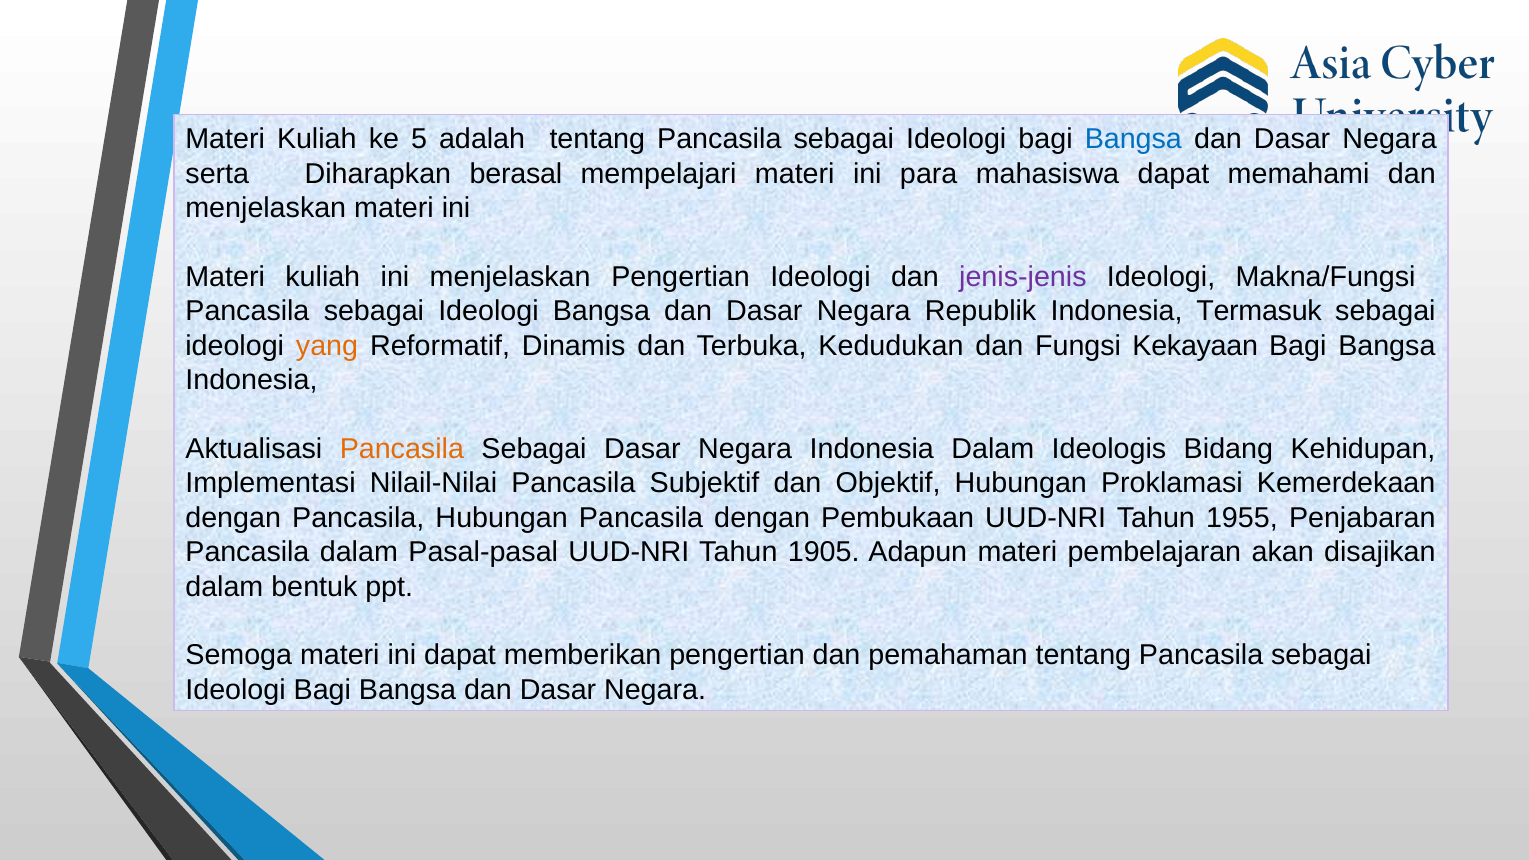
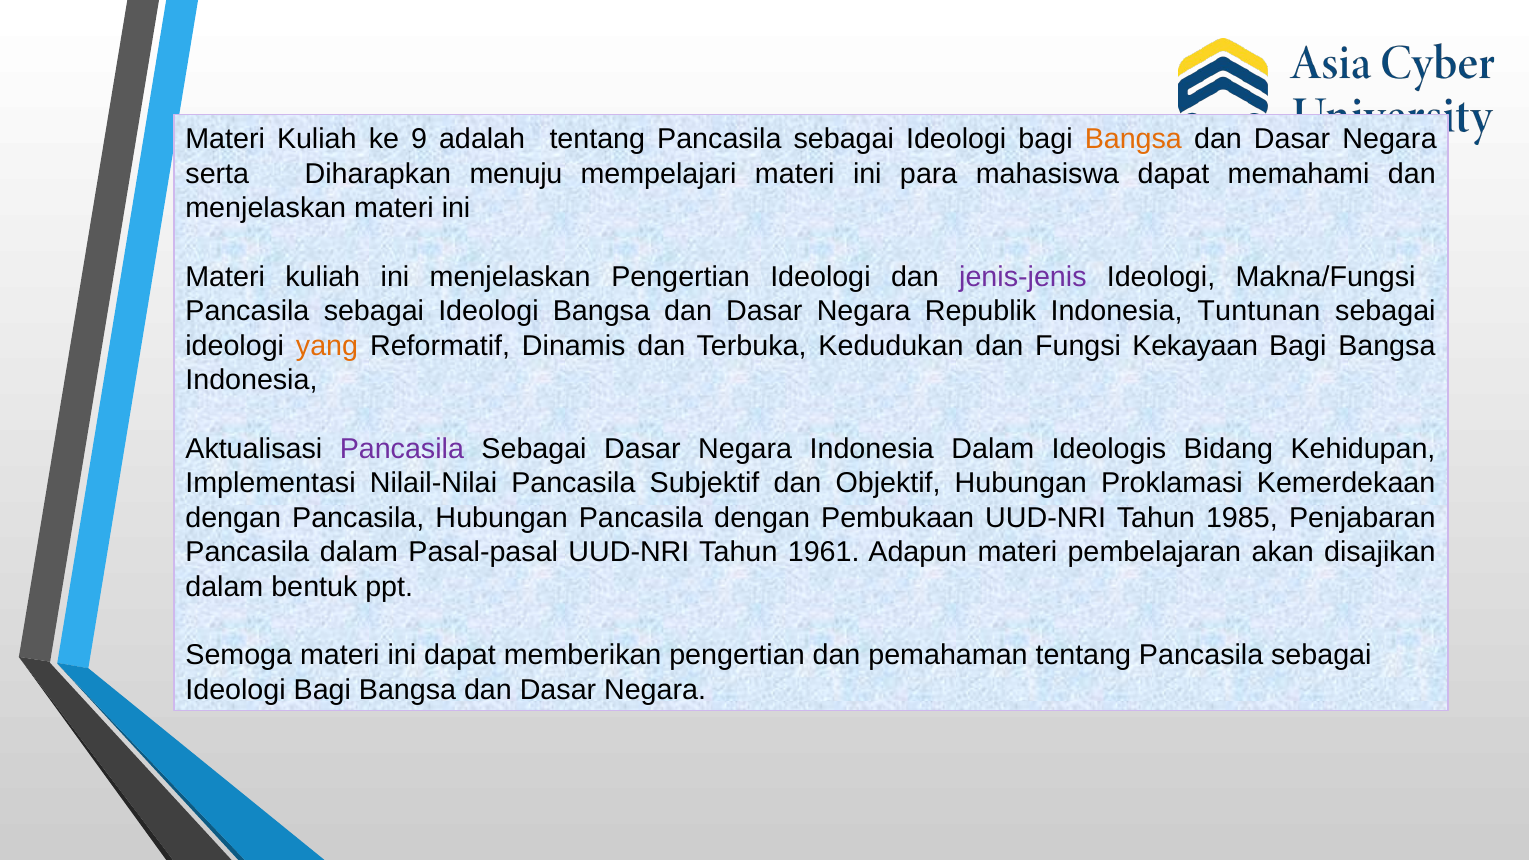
5: 5 -> 9
Bangsa at (1133, 139) colour: blue -> orange
berasal: berasal -> menuju
Termasuk: Termasuk -> Tuntunan
Pancasila at (402, 449) colour: orange -> purple
1955: 1955 -> 1985
1905: 1905 -> 1961
